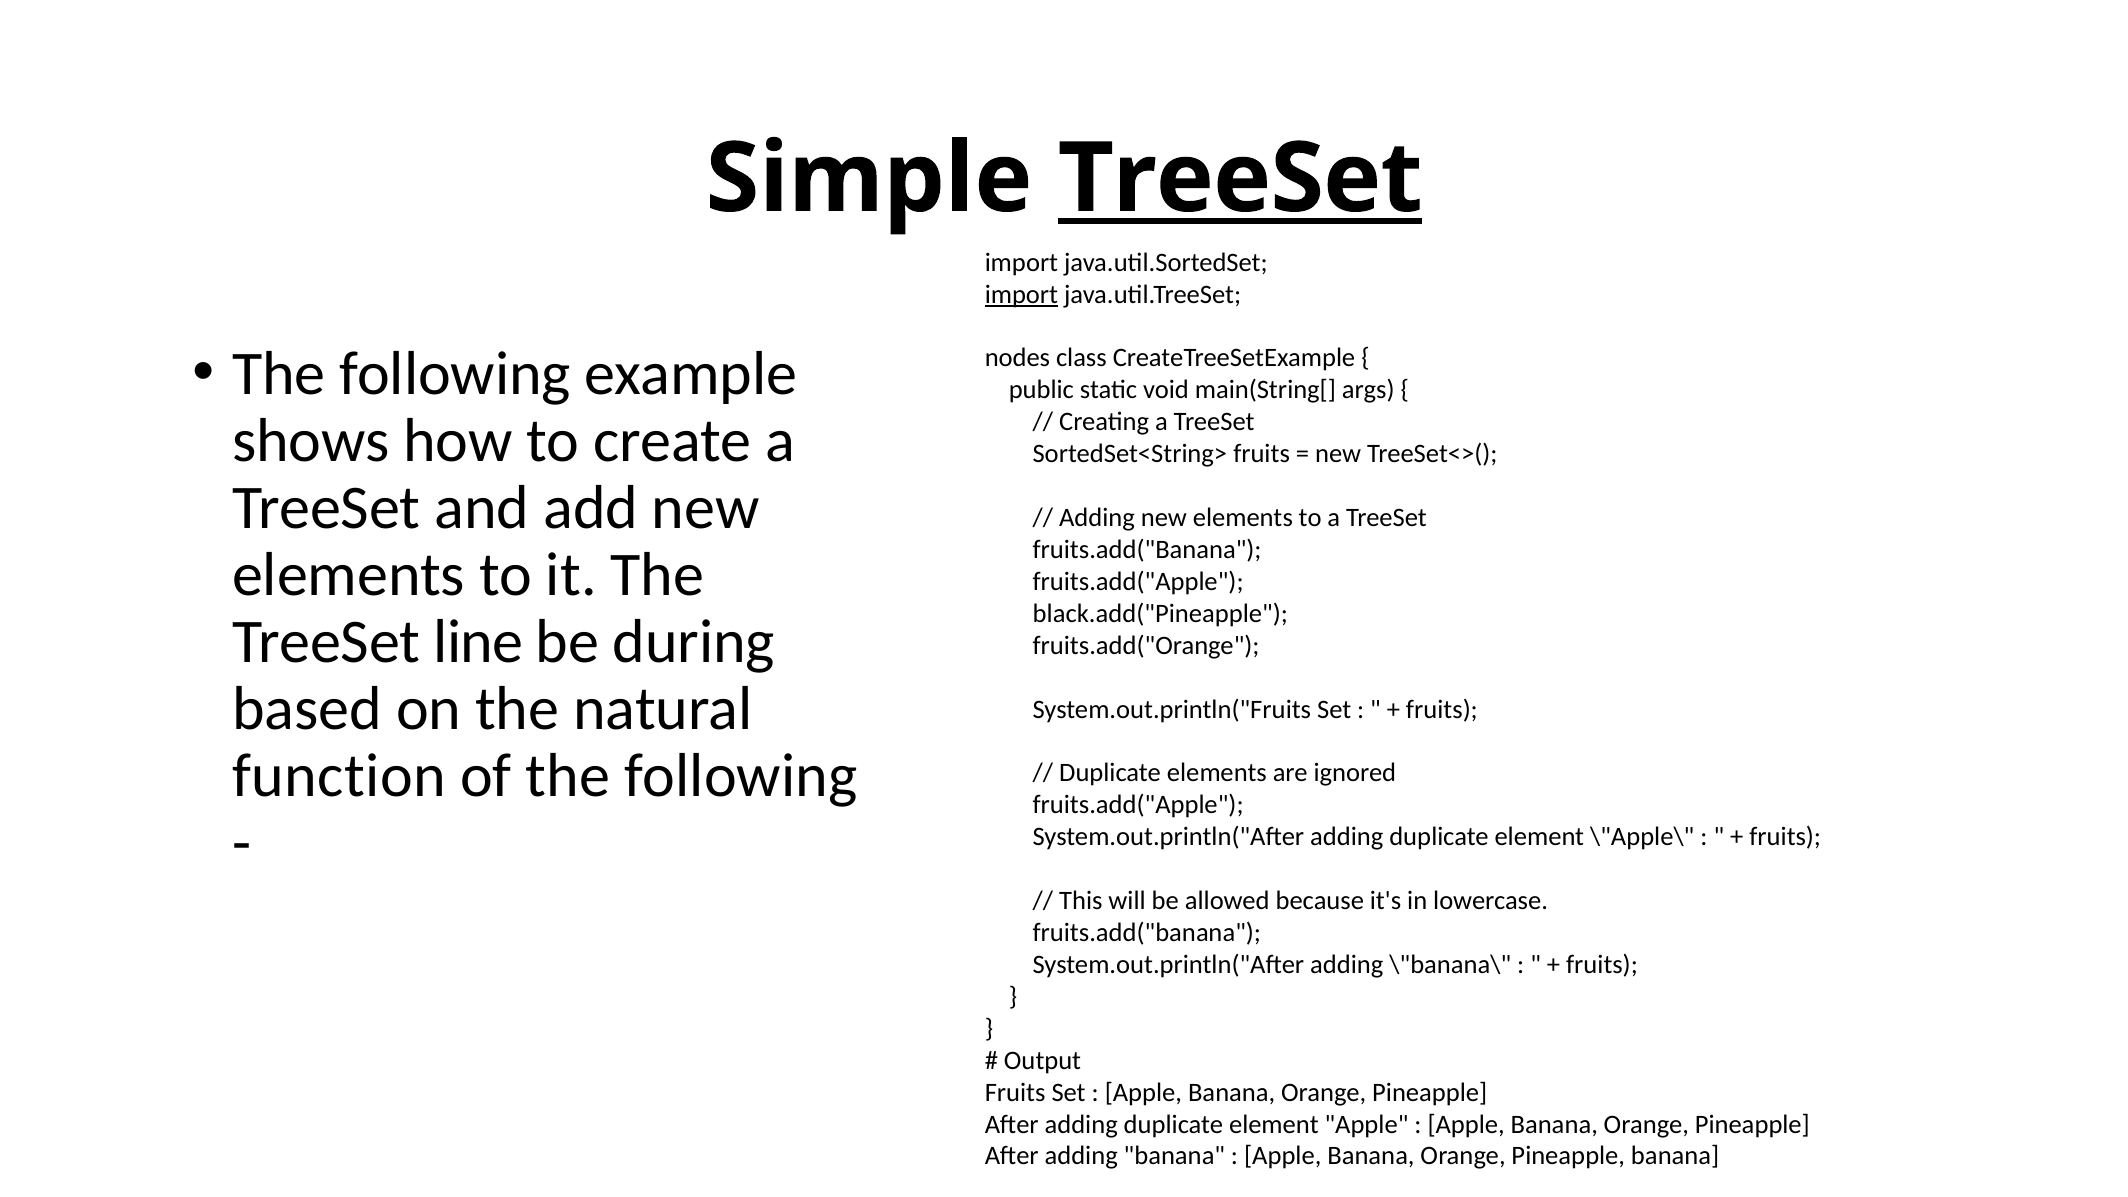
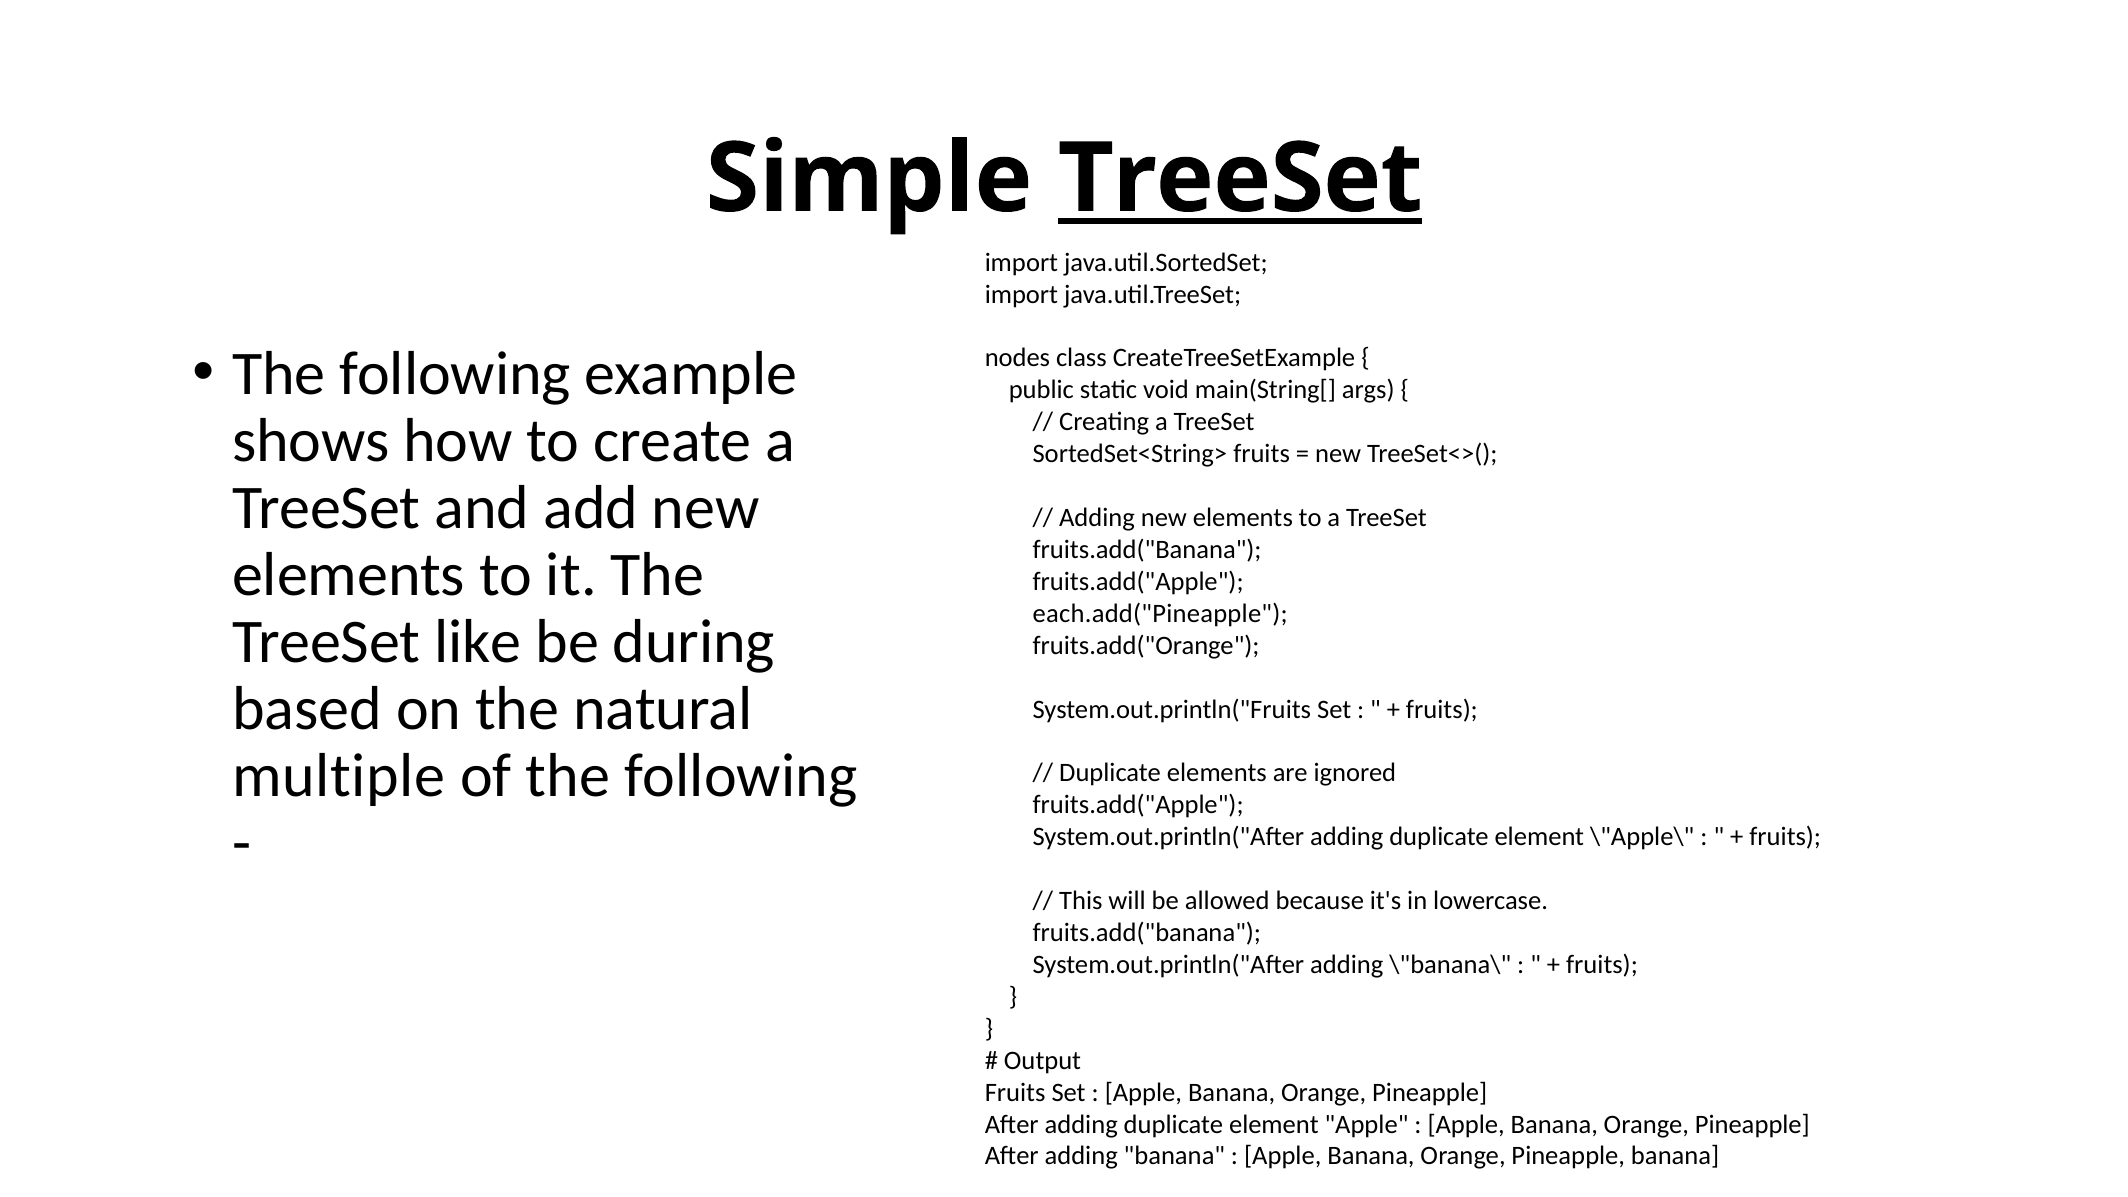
import at (1021, 294) underline: present -> none
black.add("Pineapple: black.add("Pineapple -> each.add("Pineapple
line: line -> like
function: function -> multiple
